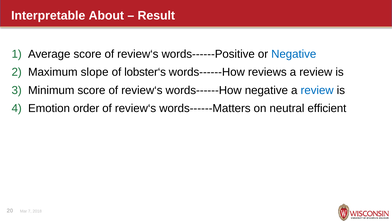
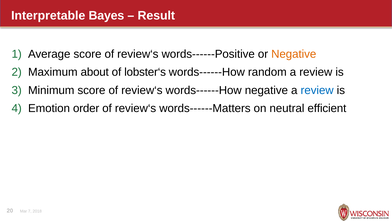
About: About -> Bayes
Negative at (294, 54) colour: blue -> orange
slope: slope -> about
reviews: reviews -> random
